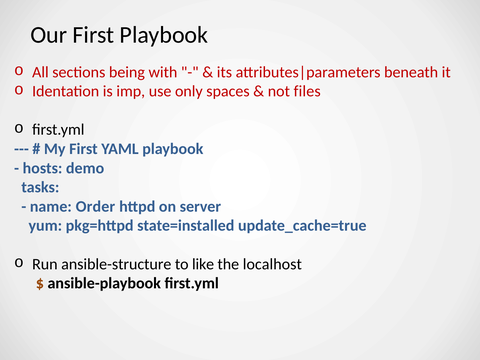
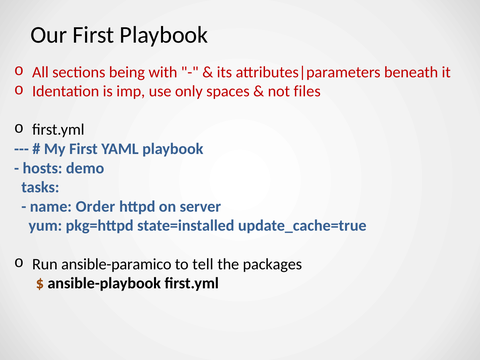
ansible-structure: ansible-structure -> ansible-paramico
like: like -> tell
localhost: localhost -> packages
